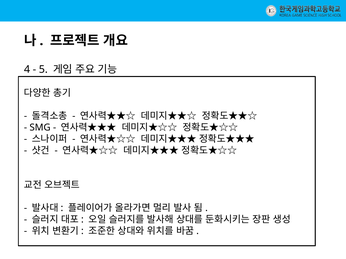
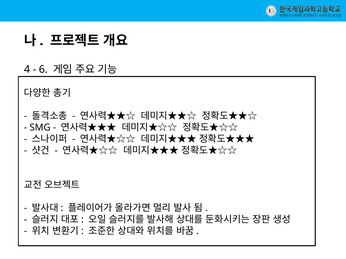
5: 5 -> 6
